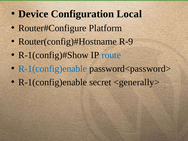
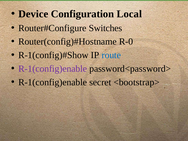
Platform: Platform -> Switches
R-9: R-9 -> R-0
R-1(config)enable at (53, 69) colour: blue -> purple
<generally>: <generally> -> <bootstrap>
